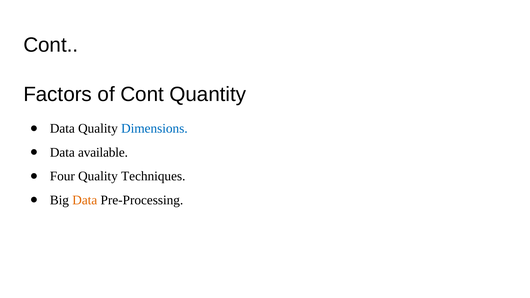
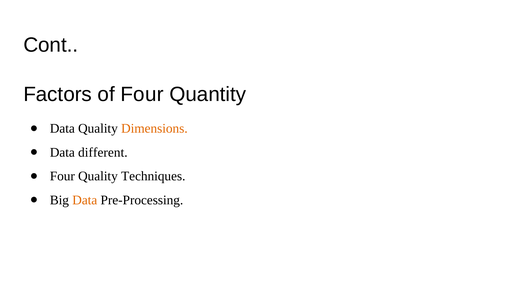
of Cont: Cont -> Four
Dimensions colour: blue -> orange
available: available -> different
